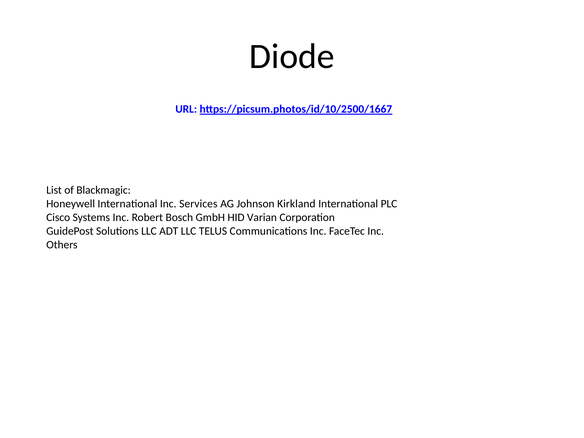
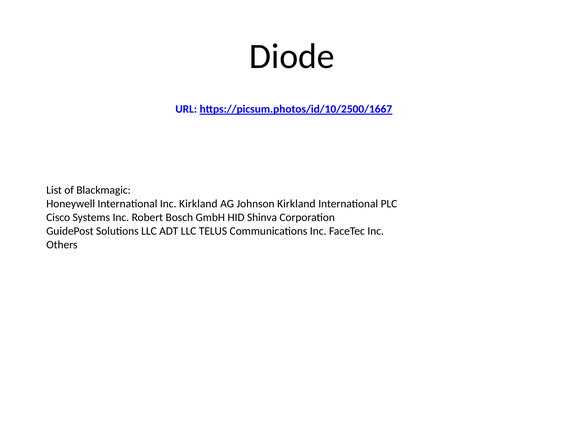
Inc Services: Services -> Kirkland
Varian: Varian -> Shinva
